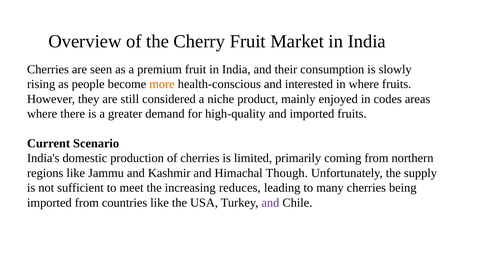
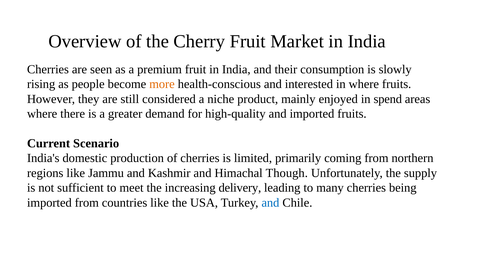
codes: codes -> spend
reduces: reduces -> delivery
and at (270, 203) colour: purple -> blue
